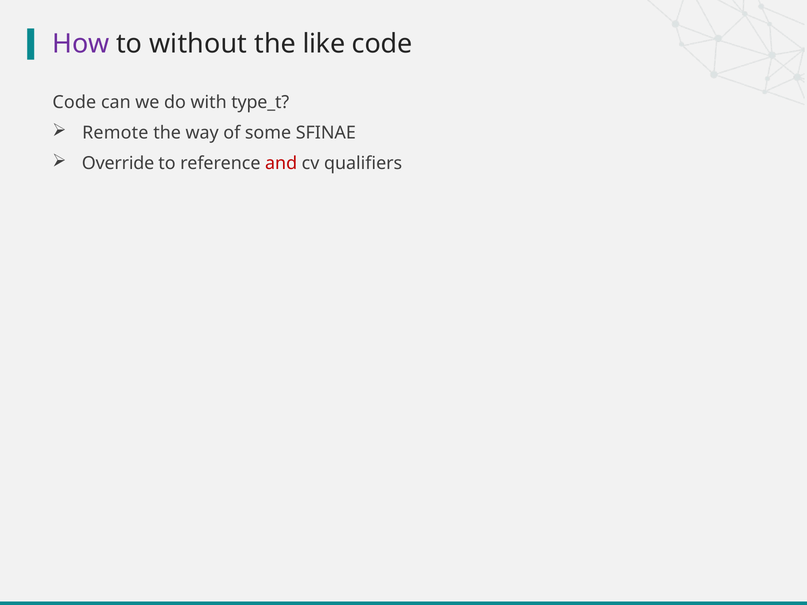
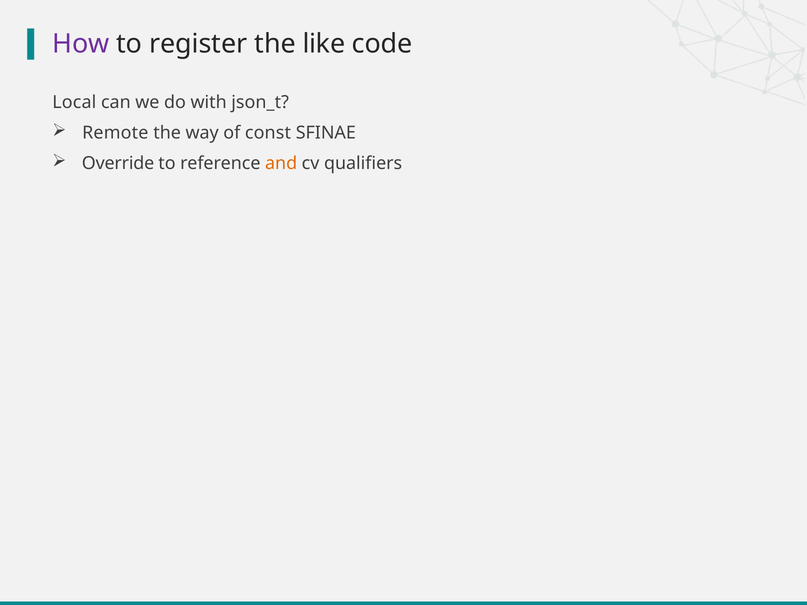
without: without -> register
Code at (74, 102): Code -> Local
type_t: type_t -> json_t
some: some -> const
and colour: red -> orange
